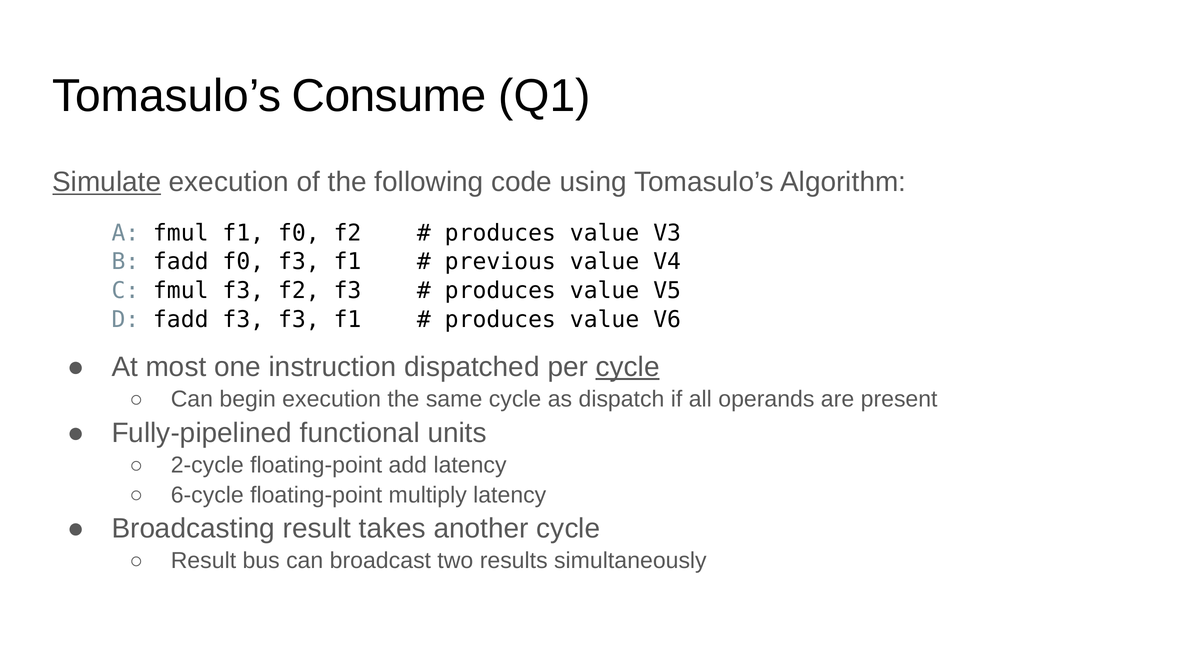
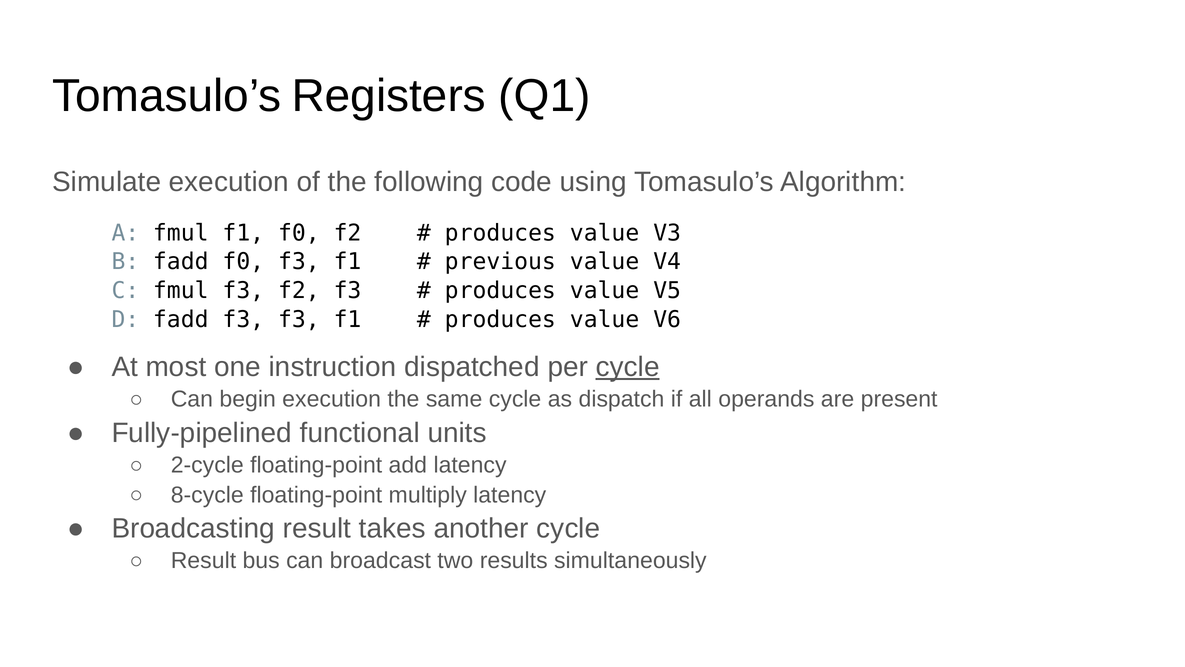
Consume: Consume -> Registers
Simulate underline: present -> none
6-cycle: 6-cycle -> 8-cycle
